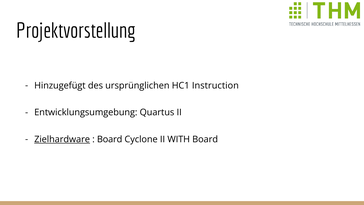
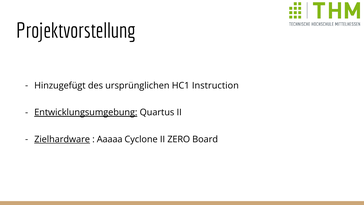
Entwicklungsumgebung underline: none -> present
Board at (110, 139): Board -> Aaaaa
WITH: WITH -> ZERO
